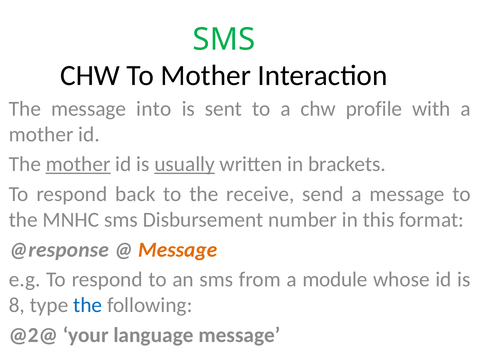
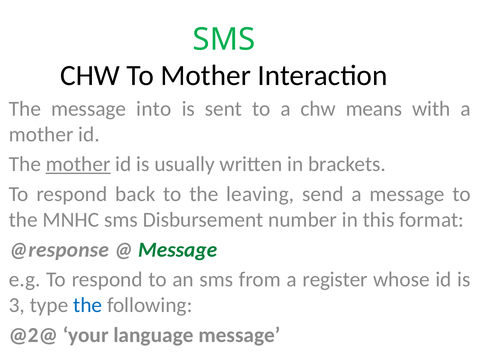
profile: profile -> means
usually underline: present -> none
receive: receive -> leaving
Message at (178, 250) colour: orange -> green
module: module -> register
8: 8 -> 3
